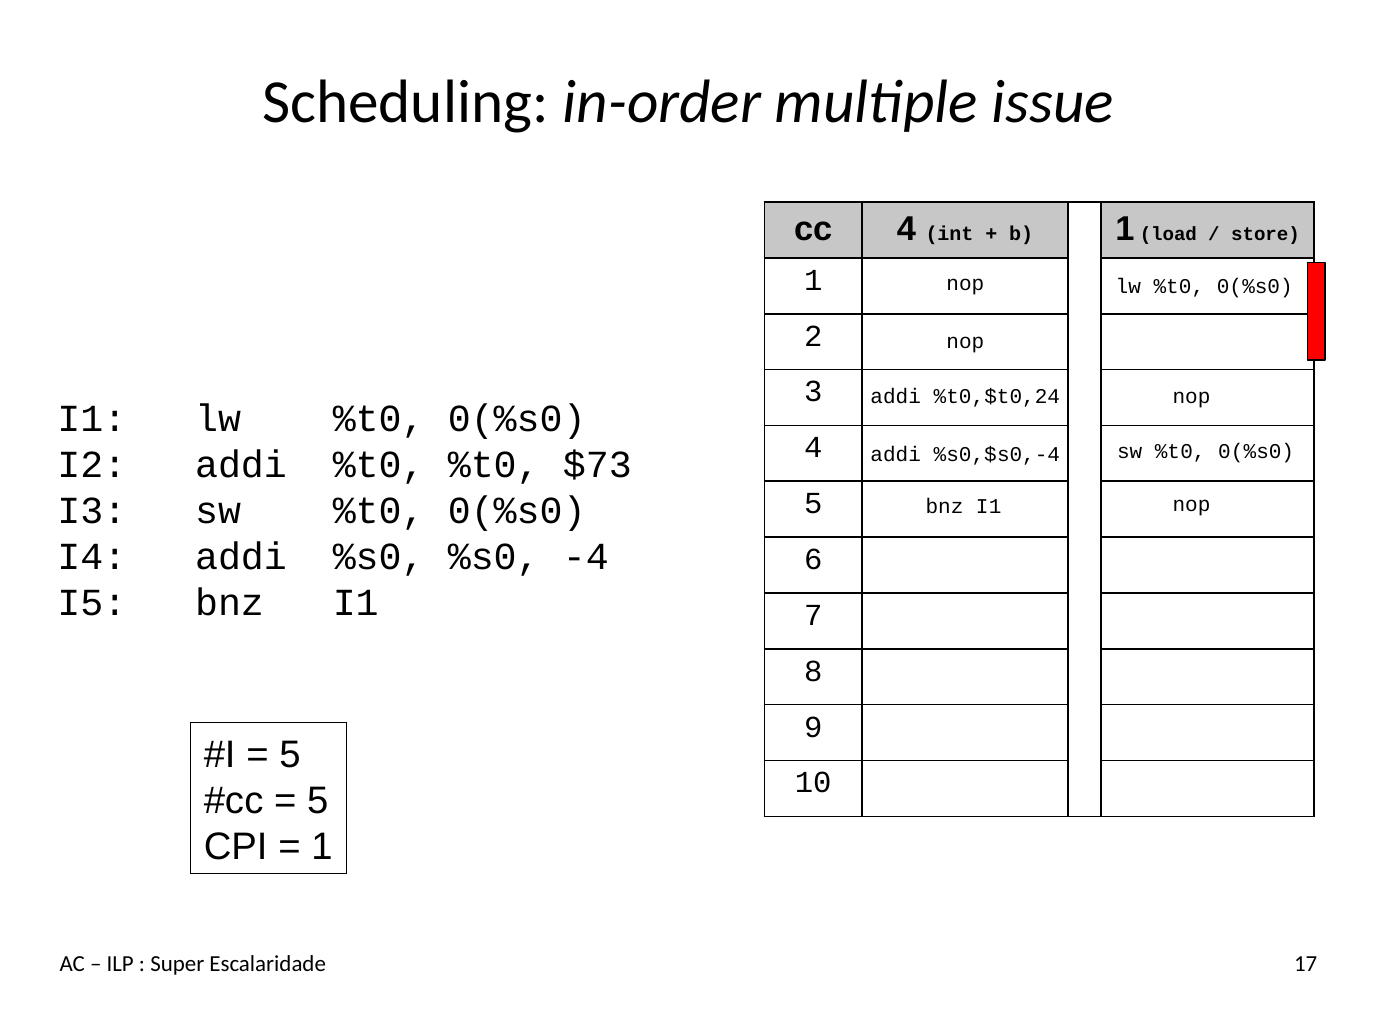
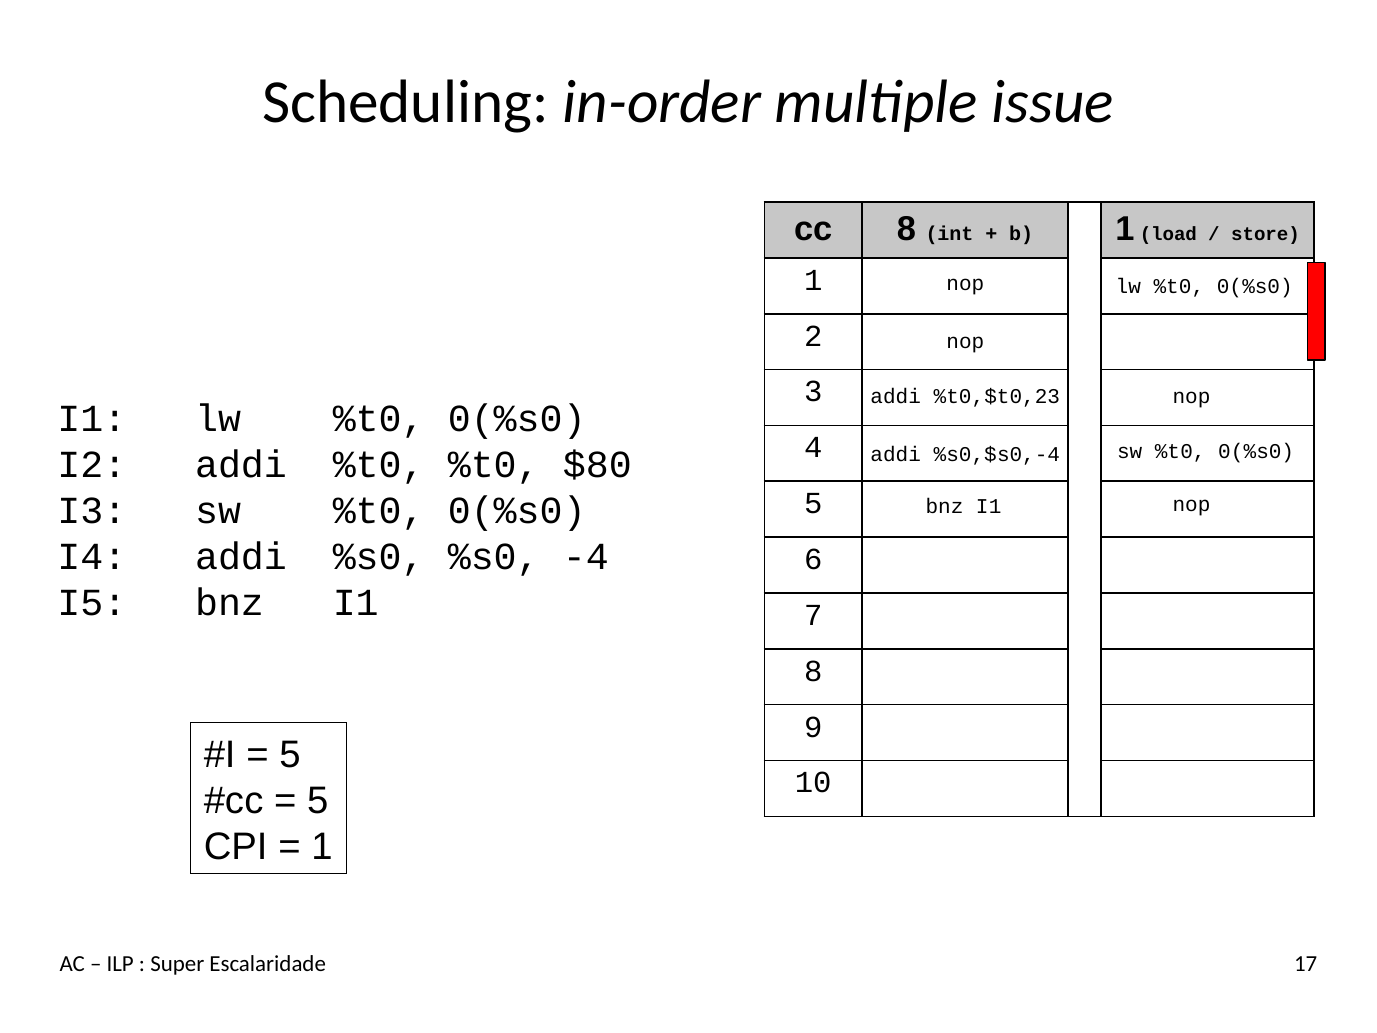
cc 4: 4 -> 8
%t0,$t0,24: %t0,$t0,24 -> %t0,$t0,23
$73: $73 -> $80
